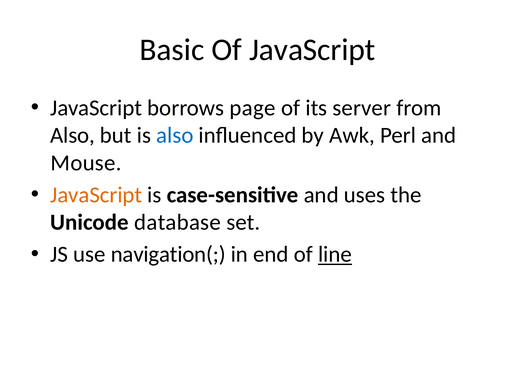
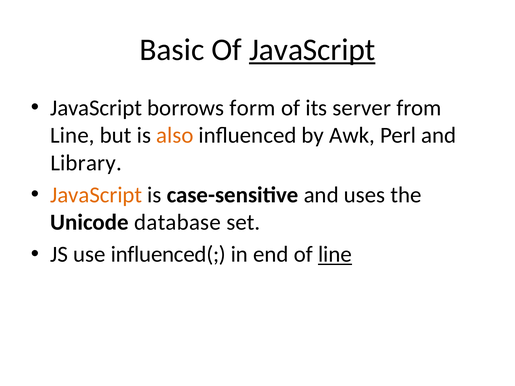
JavaScript at (312, 50) underline: none -> present
page: page -> form
Also at (73, 136): Also -> Line
also at (175, 136) colour: blue -> orange
Mouse: Mouse -> Library
navigation(: navigation( -> influenced(
